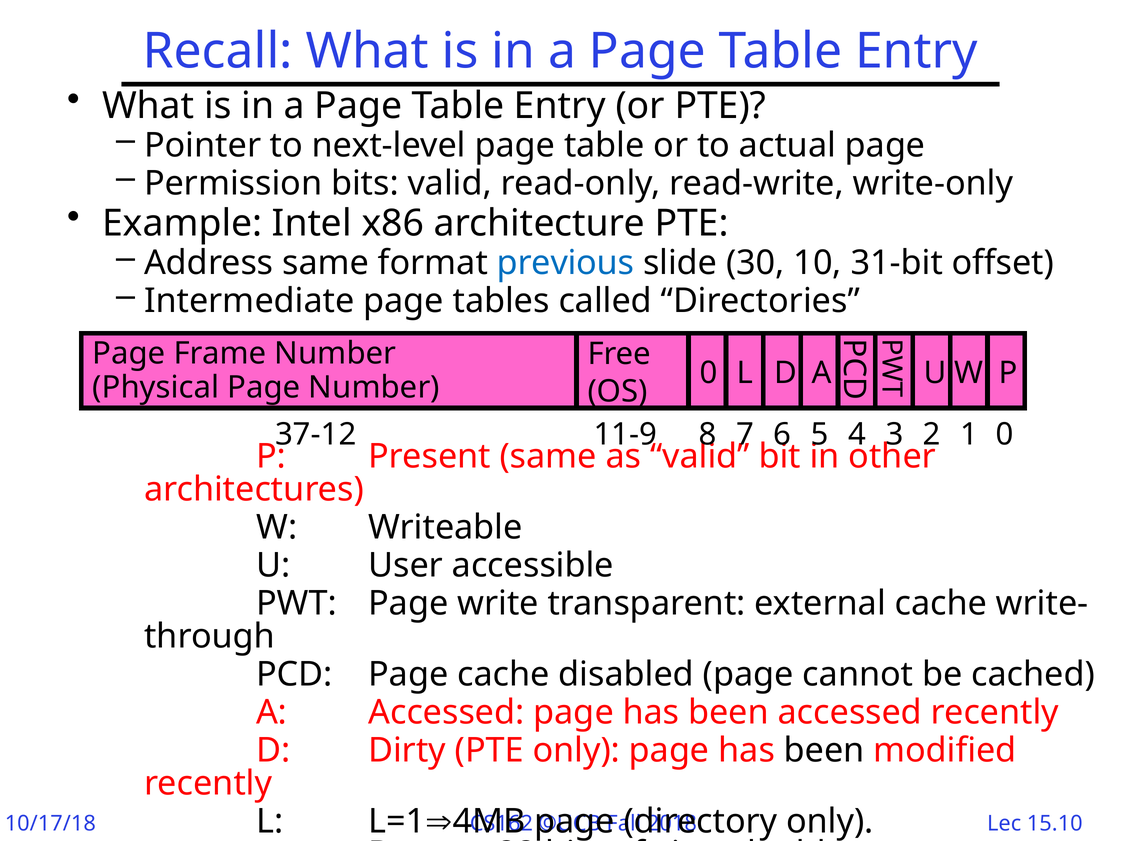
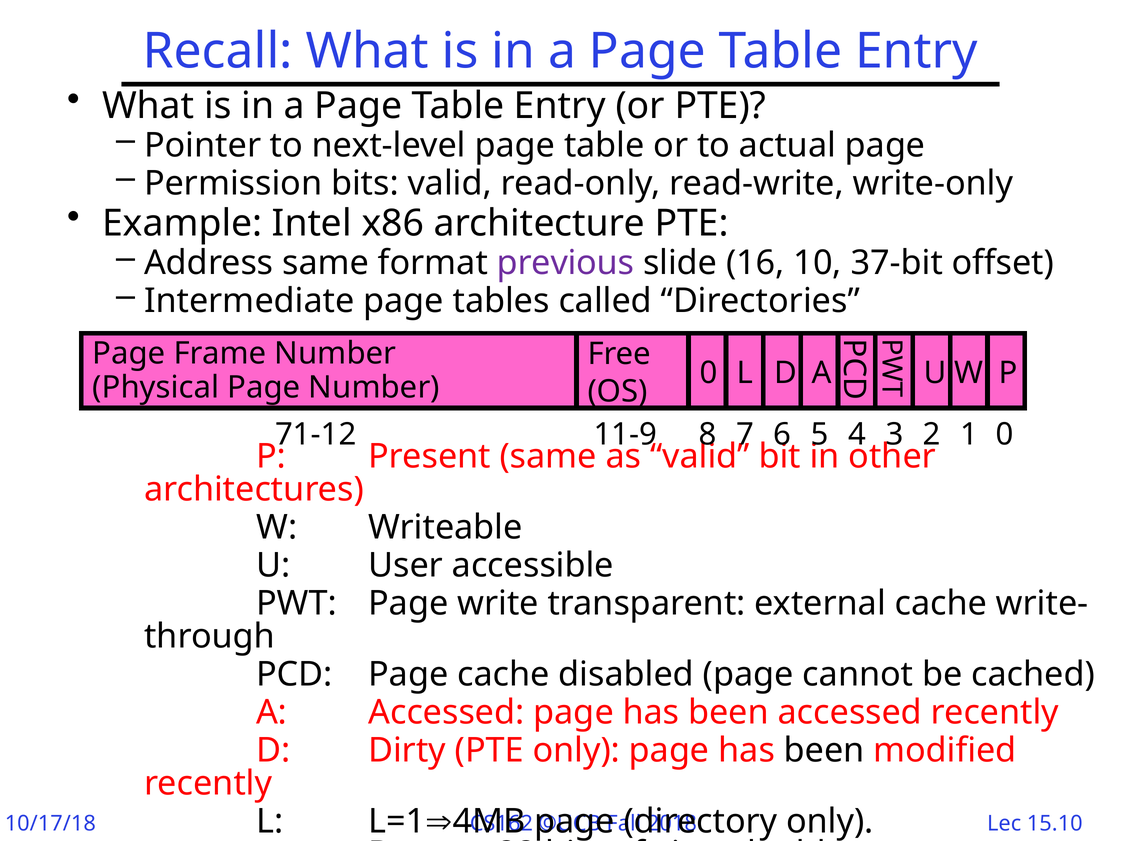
previous colour: blue -> purple
30: 30 -> 16
31-bit: 31-bit -> 37-bit
37-12: 37-12 -> 71-12
